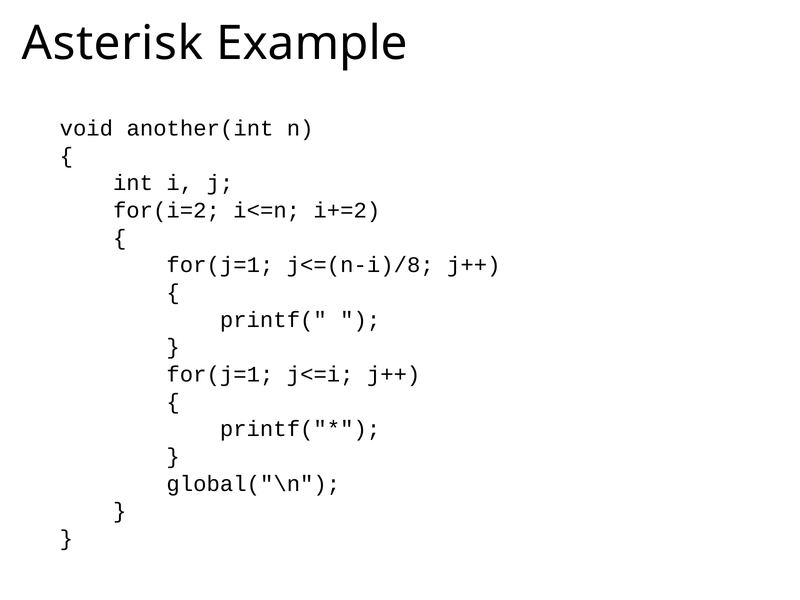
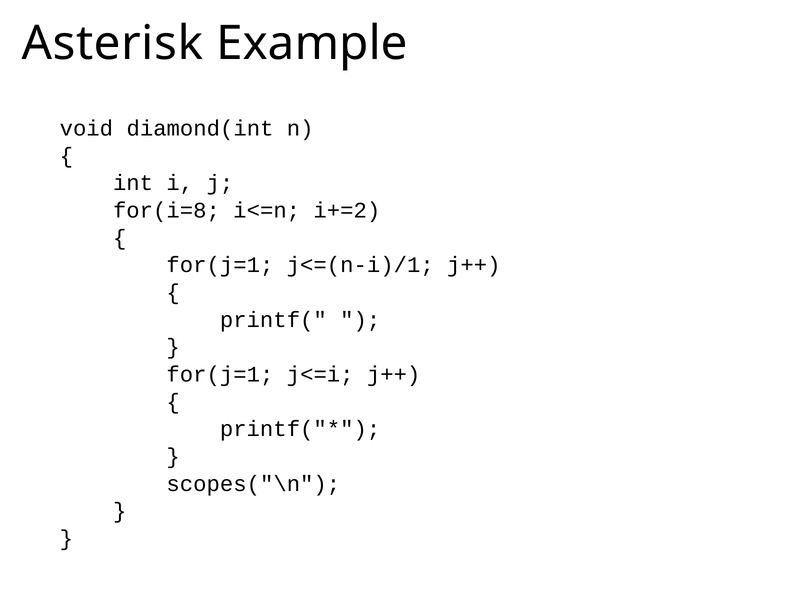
another(int: another(int -> diamond(int
for(i=2: for(i=2 -> for(i=8
j<=(n-i)/8: j<=(n-i)/8 -> j<=(n-i)/1
global("\n: global("\n -> scopes("\n
